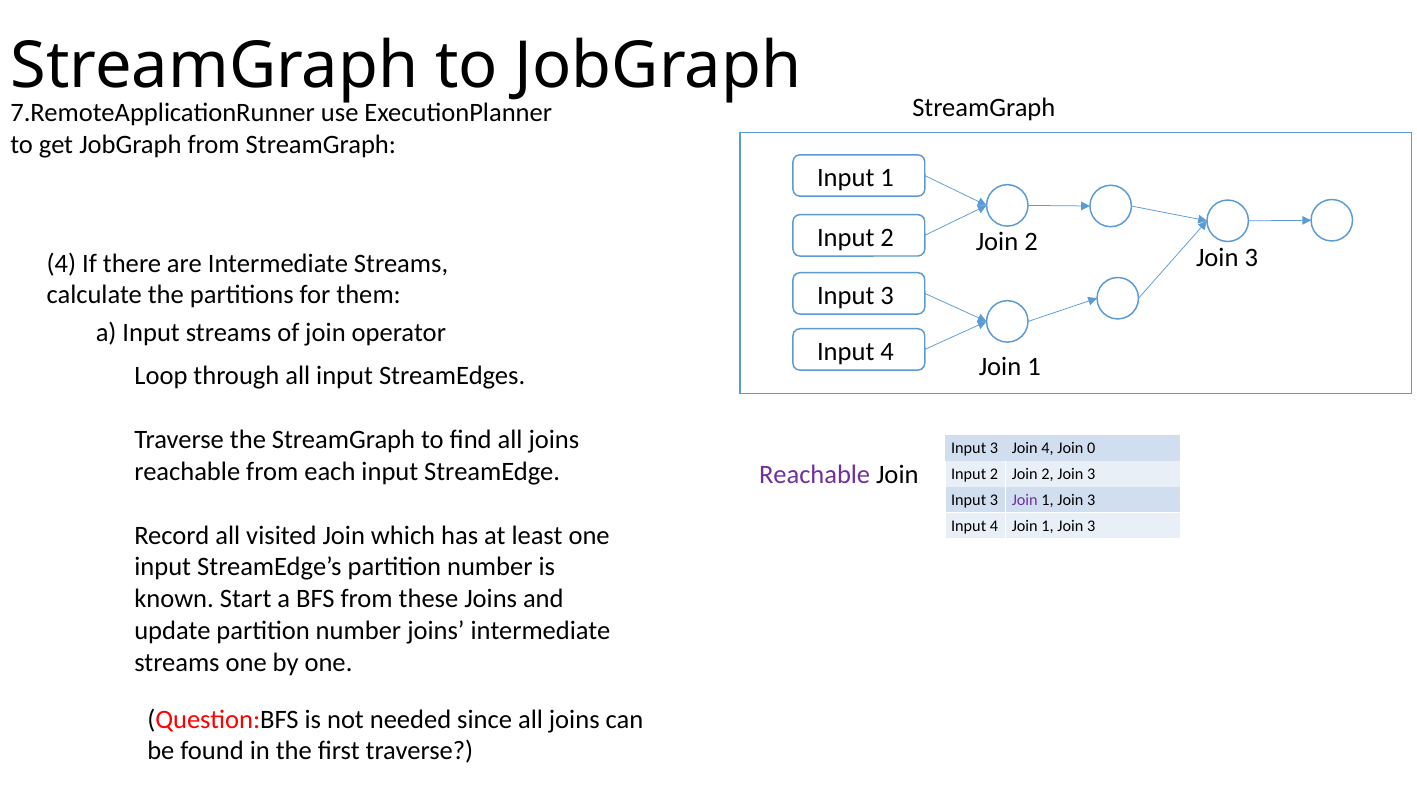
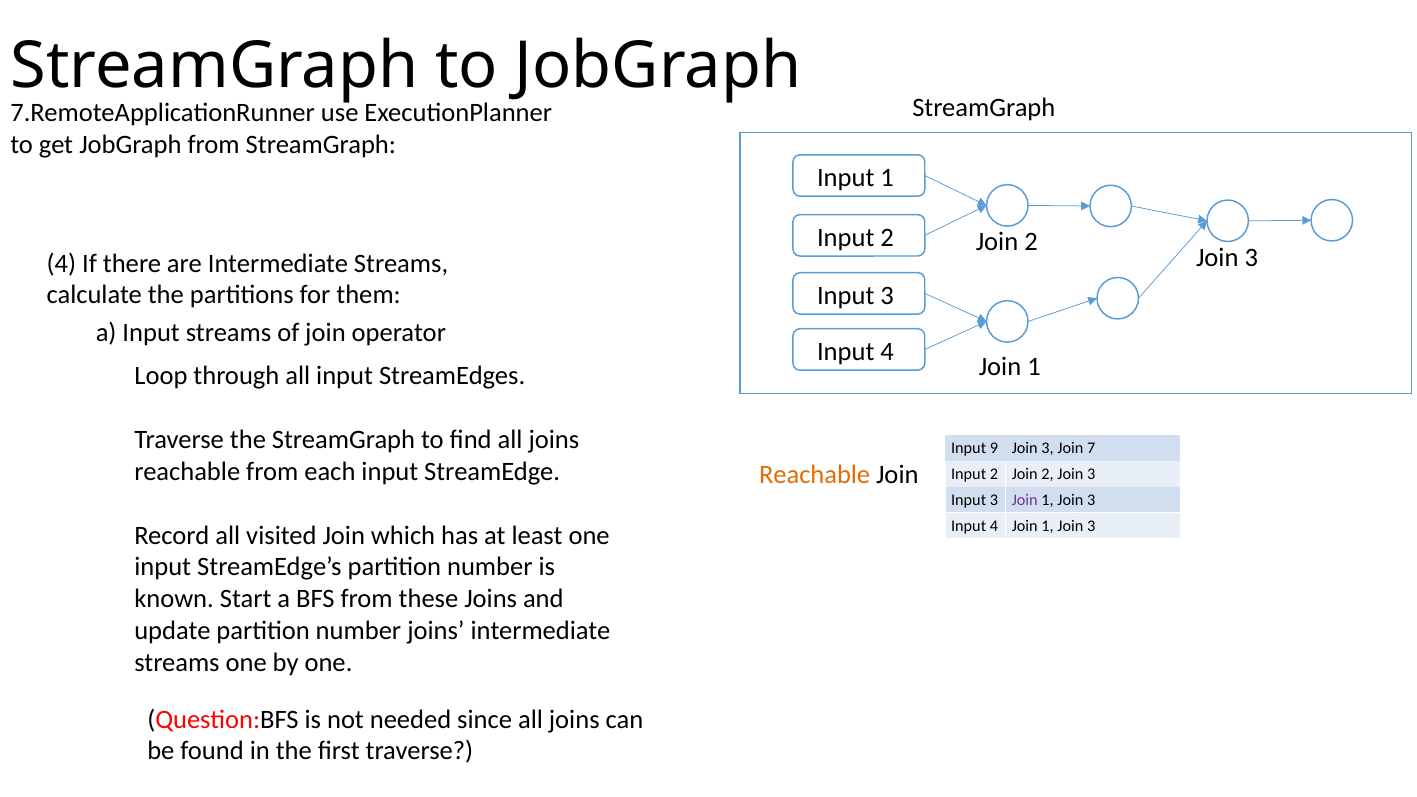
3 at (994, 448): 3 -> 9
4 at (1048, 448): 4 -> 3
0: 0 -> 7
Reachable at (815, 475) colour: purple -> orange
